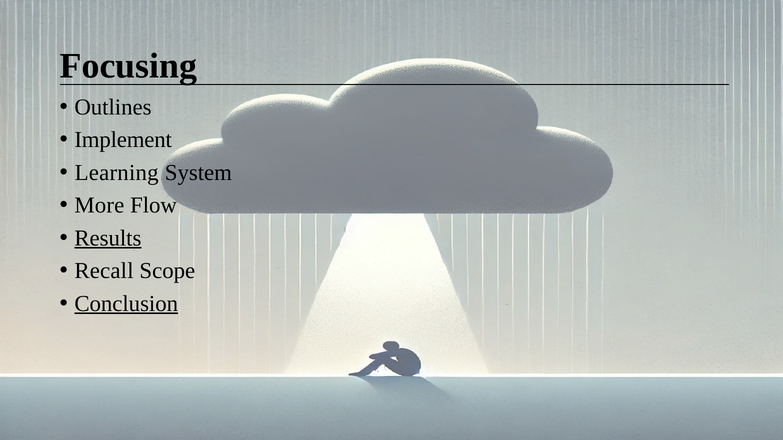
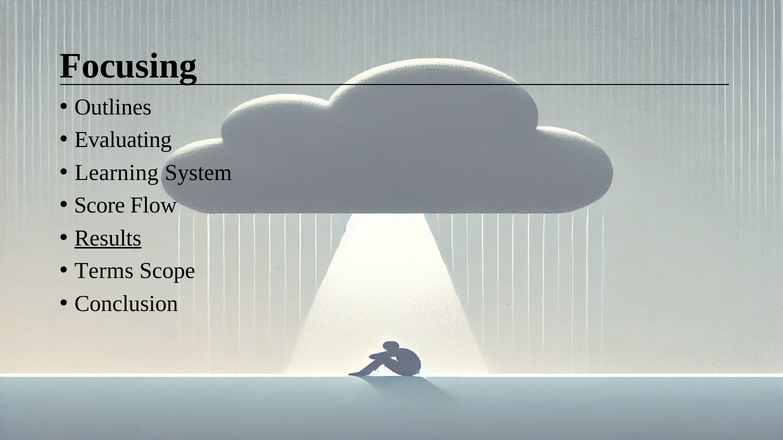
Implement: Implement -> Evaluating
More: More -> Score
Recall: Recall -> Terms
Conclusion underline: present -> none
